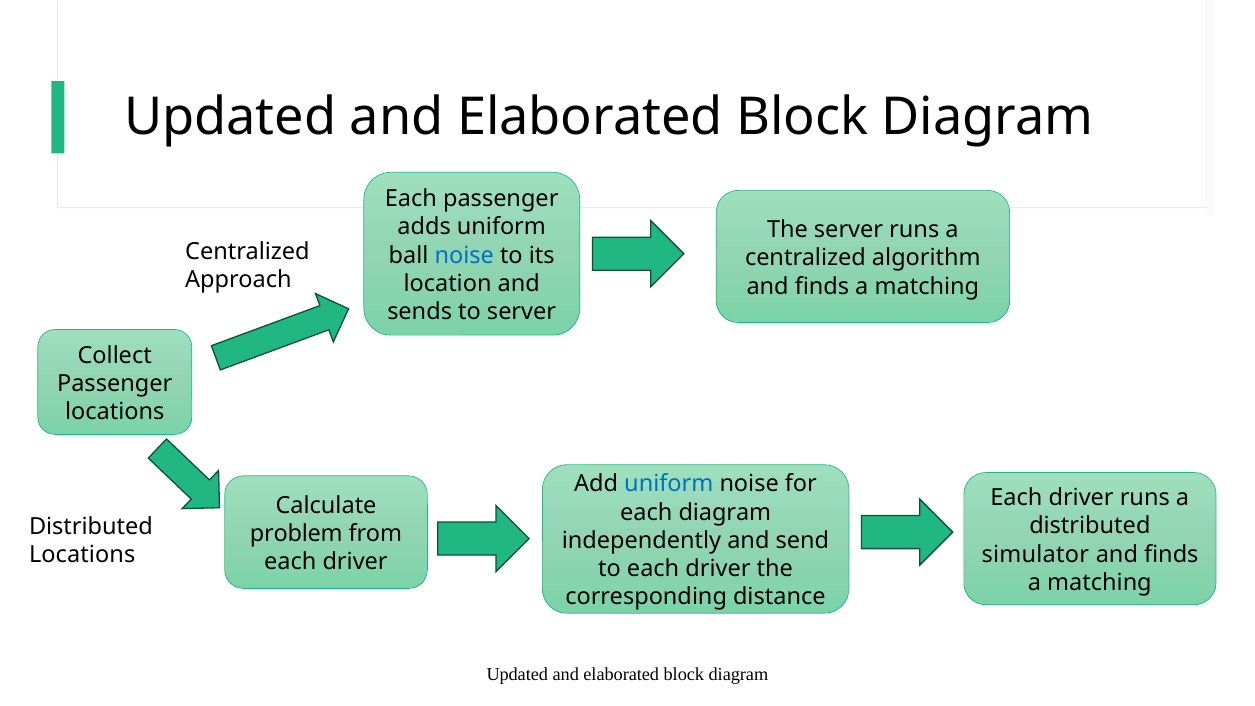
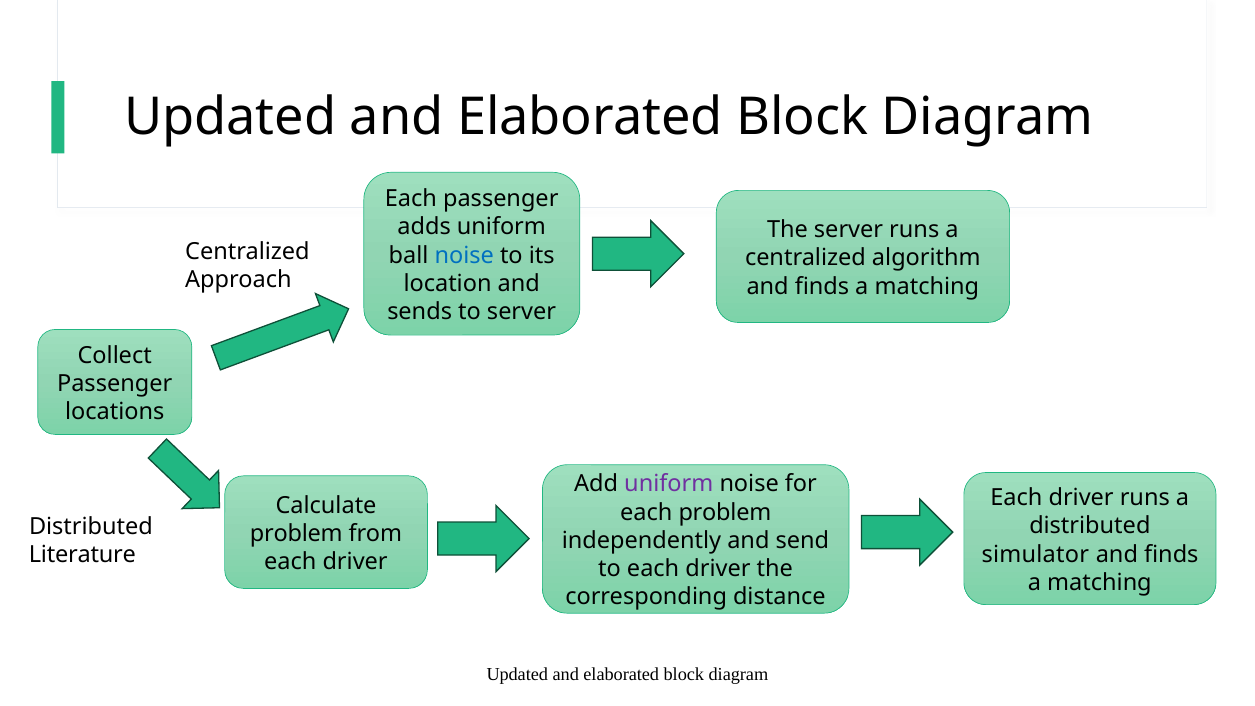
uniform at (669, 484) colour: blue -> purple
each diagram: diagram -> problem
Locations at (82, 555): Locations -> Literature
